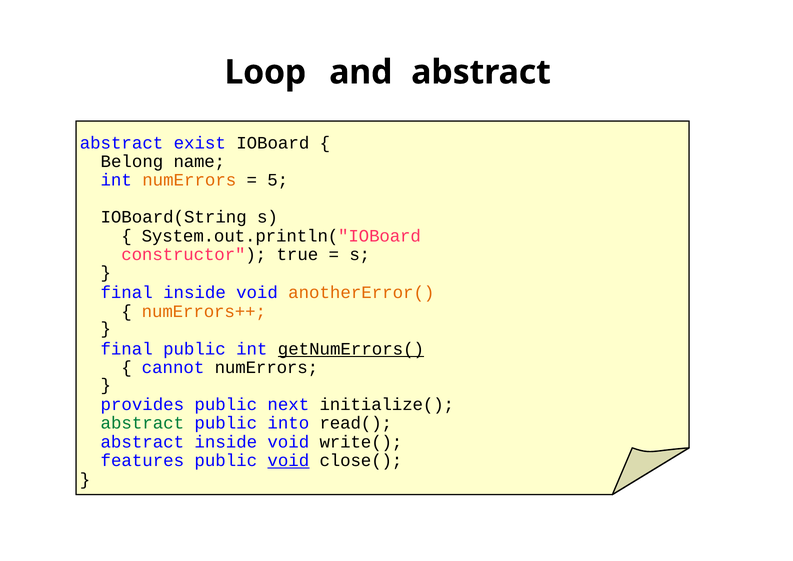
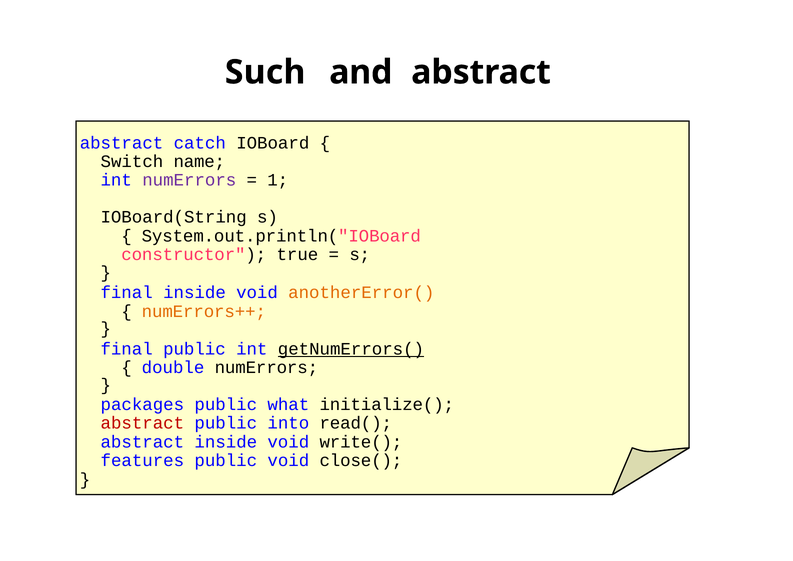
Loop: Loop -> Such
exist: exist -> catch
Belong: Belong -> Switch
numErrors at (189, 180) colour: orange -> purple
5: 5 -> 1
cannot: cannot -> double
provides: provides -> packages
next: next -> what
abstract at (142, 423) colour: green -> red
void at (288, 460) underline: present -> none
